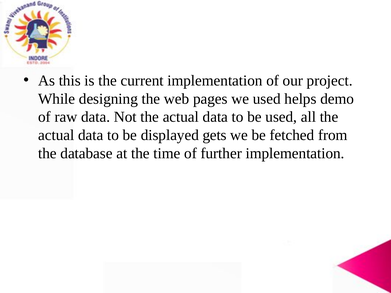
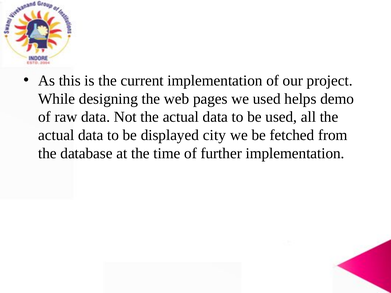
gets: gets -> city
